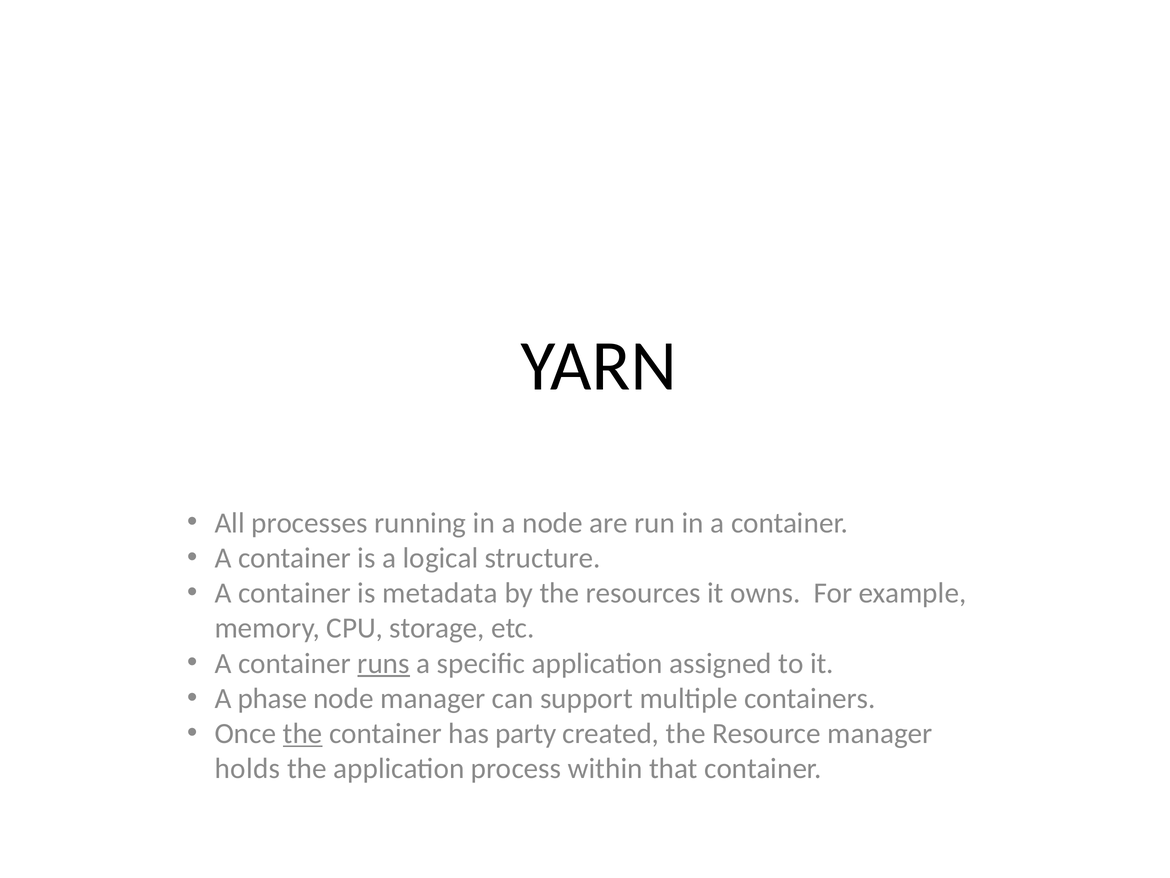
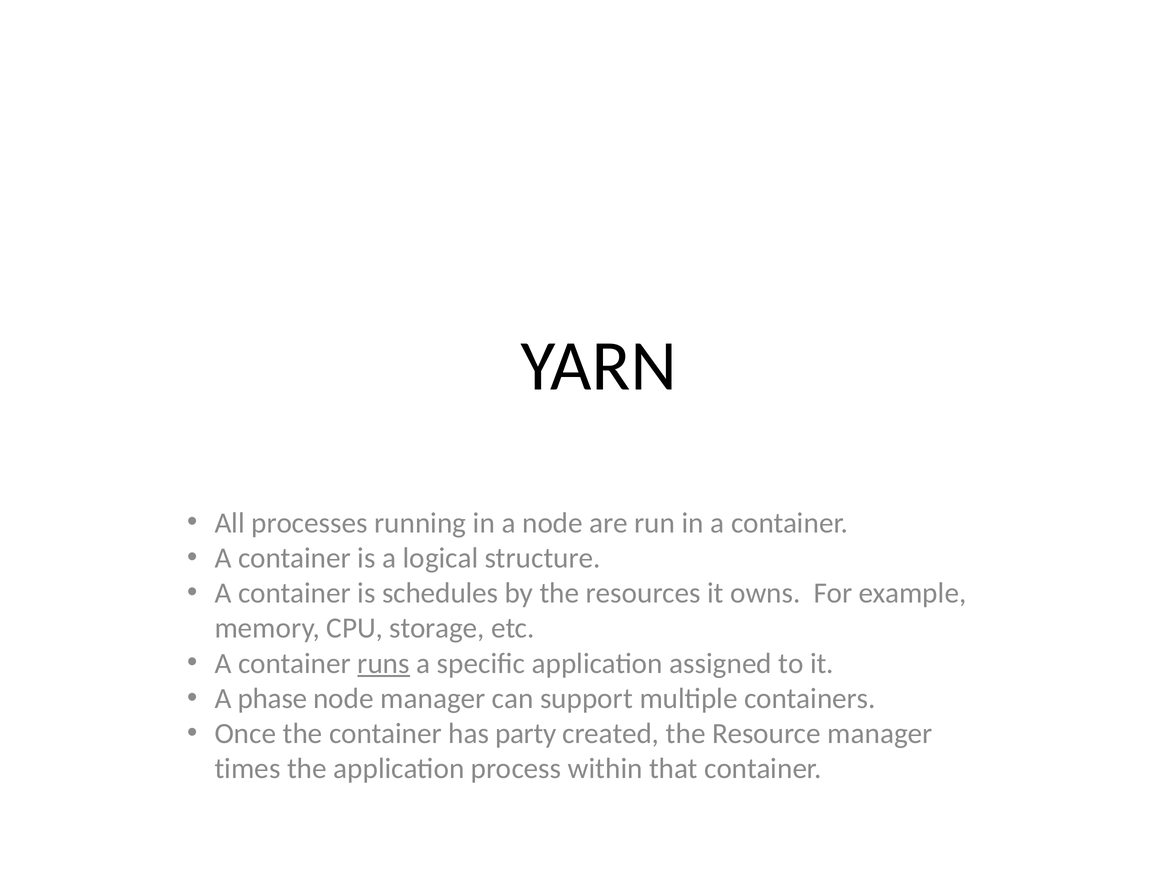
metadata: metadata -> schedules
the at (303, 733) underline: present -> none
holds: holds -> times
